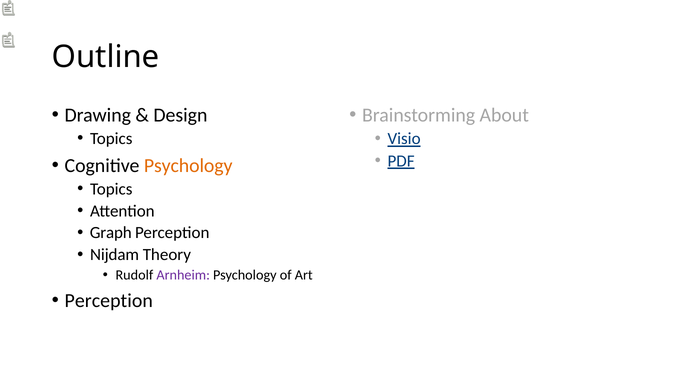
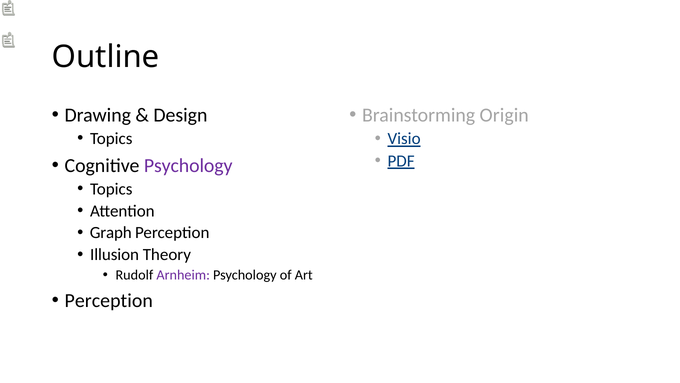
About: About -> Origin
Psychology at (188, 165) colour: orange -> purple
Nijdam: Nijdam -> Illusion
